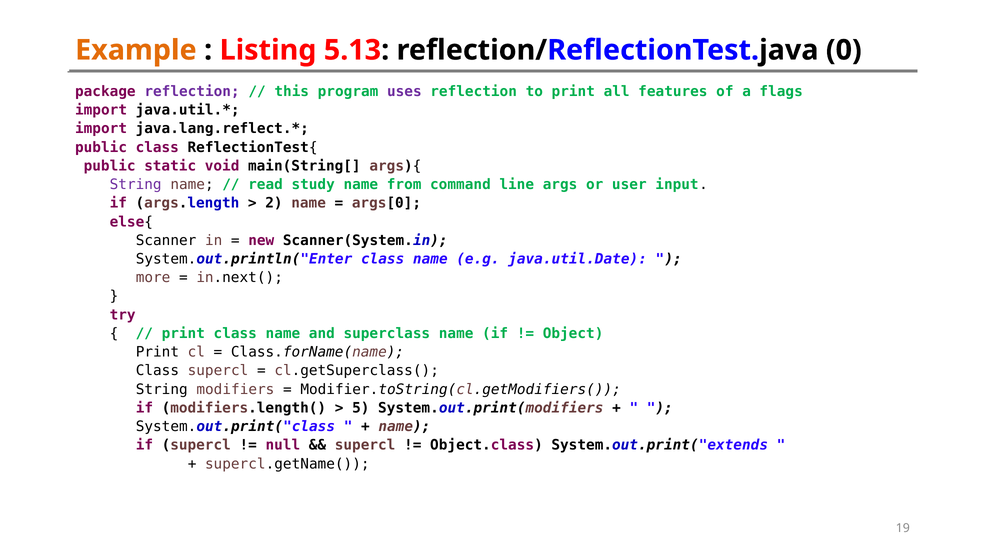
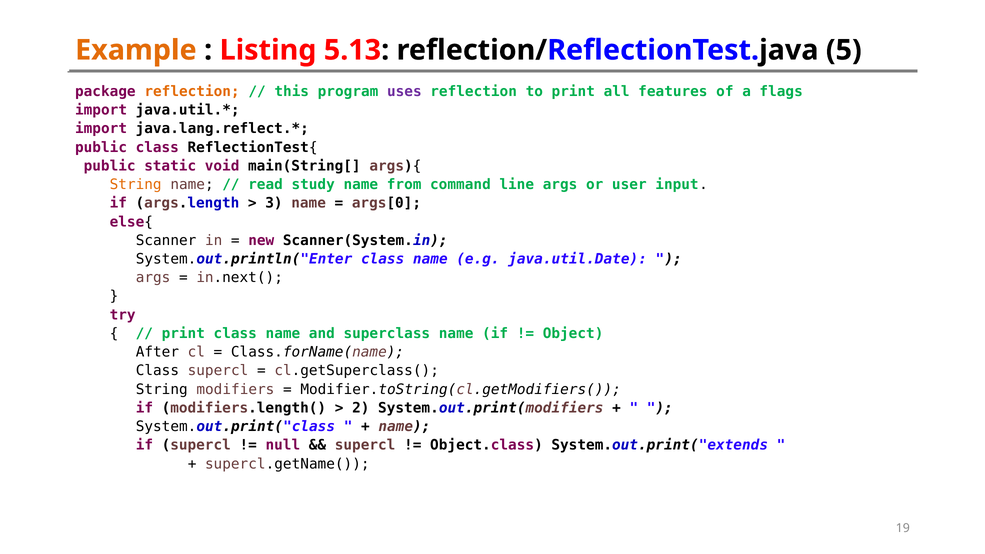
0: 0 -> 5
reflection at (192, 92) colour: purple -> orange
String at (136, 185) colour: purple -> orange
2: 2 -> 3
more at (153, 278): more -> args
Print at (157, 352): Print -> After
5: 5 -> 2
